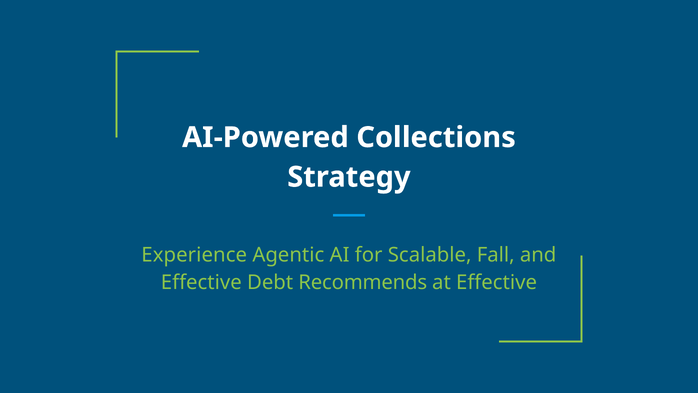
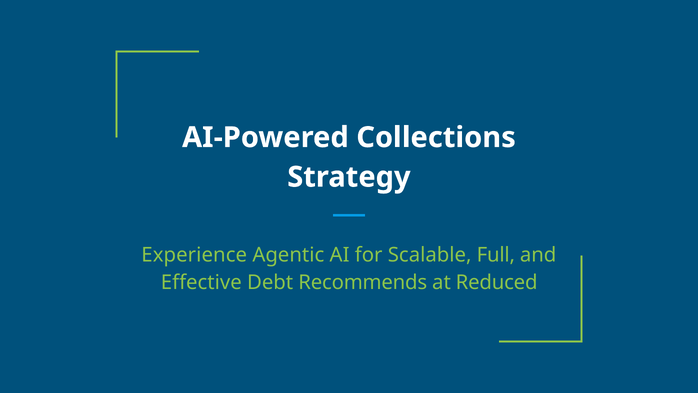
Fall: Fall -> Full
at Effective: Effective -> Reduced
